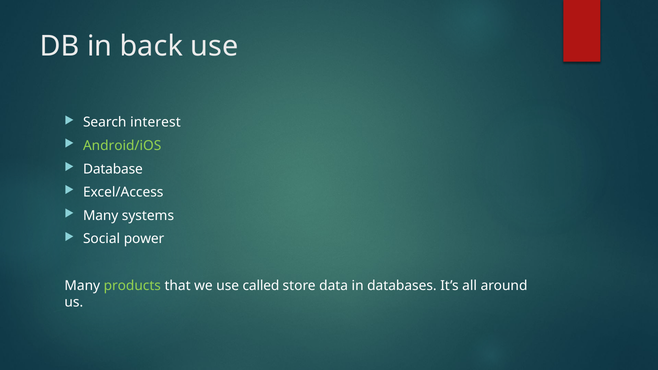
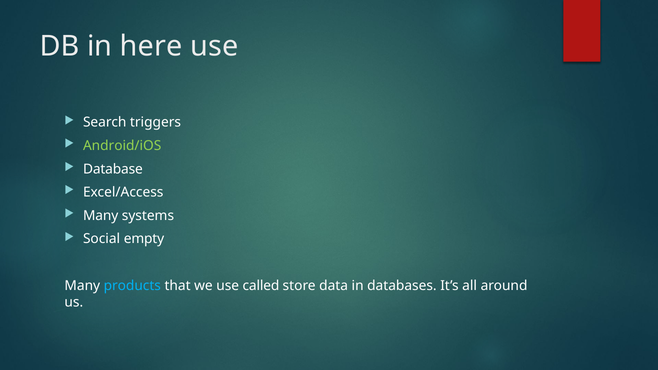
back: back -> here
interest: interest -> triggers
power: power -> empty
products colour: light green -> light blue
